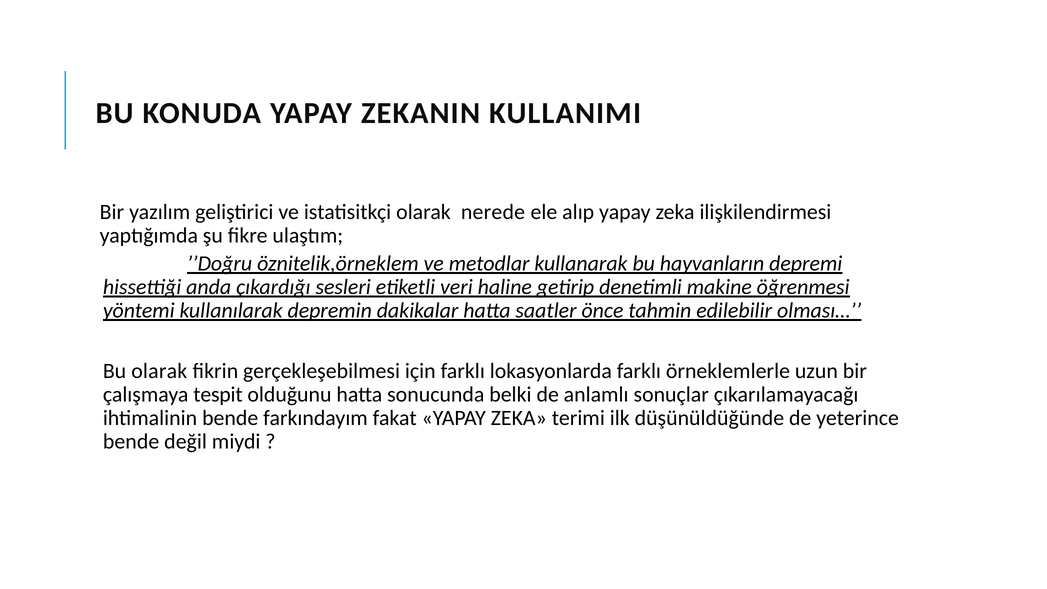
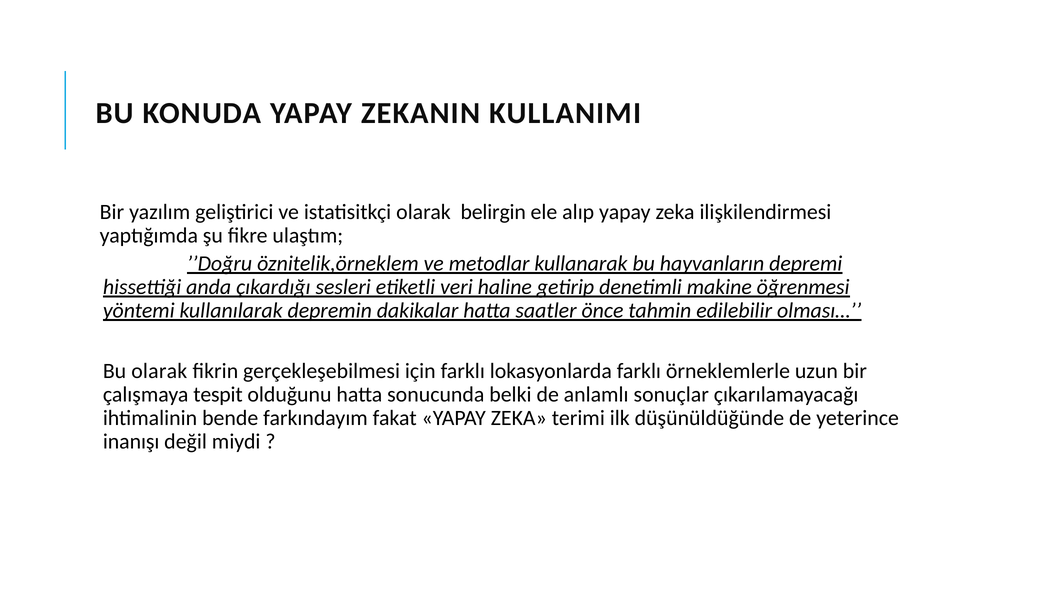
nerede: nerede -> belirgin
bende at (131, 442): bende -> inanışı
